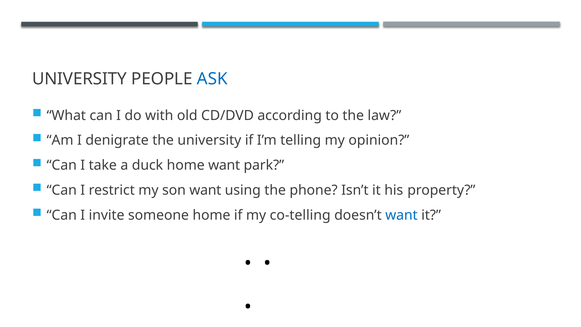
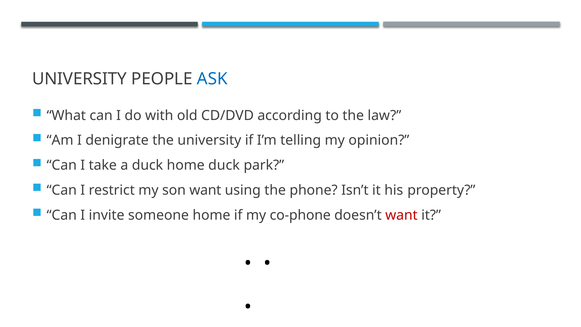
home want: want -> duck
co-telling: co-telling -> co-phone
want at (401, 215) colour: blue -> red
